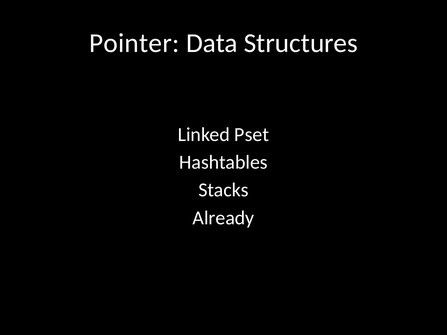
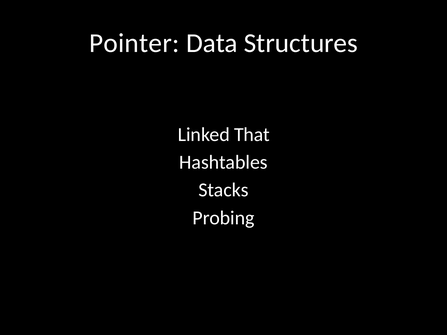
Pset: Pset -> That
Already: Already -> Probing
